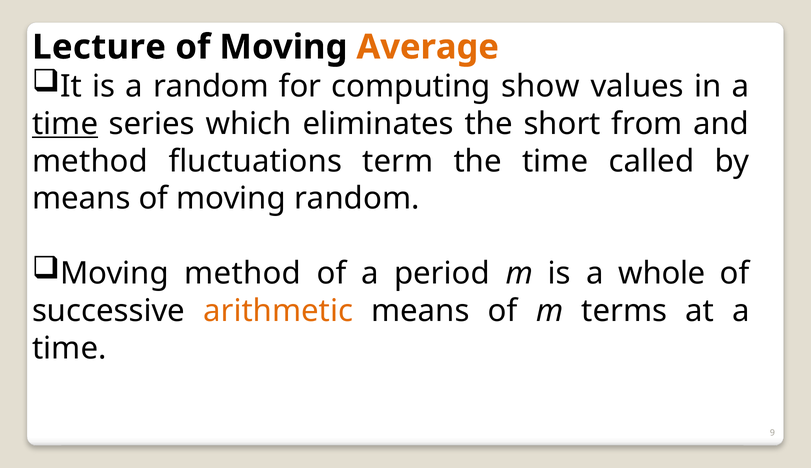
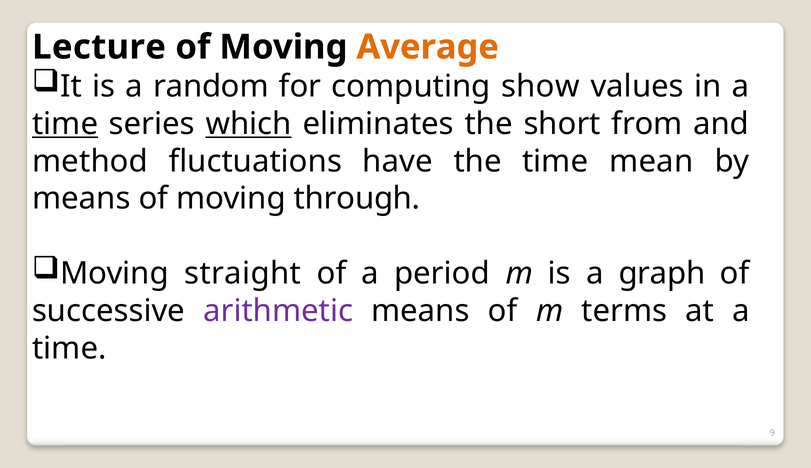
which underline: none -> present
term: term -> have
called: called -> mean
moving random: random -> through
Moving method: method -> straight
whole: whole -> graph
arithmetic colour: orange -> purple
